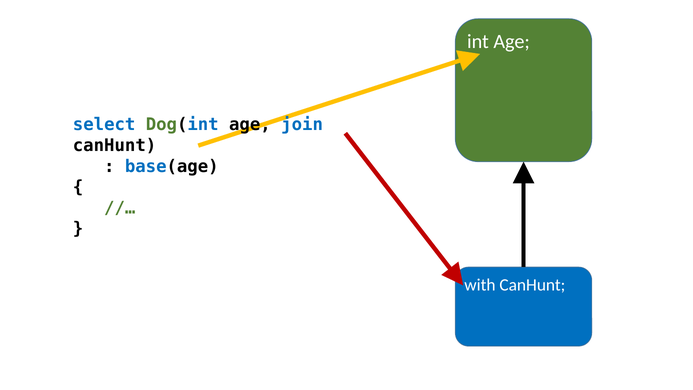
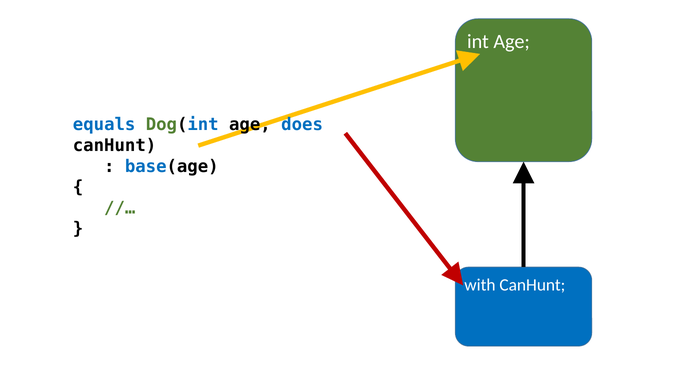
select: select -> equals
join: join -> does
